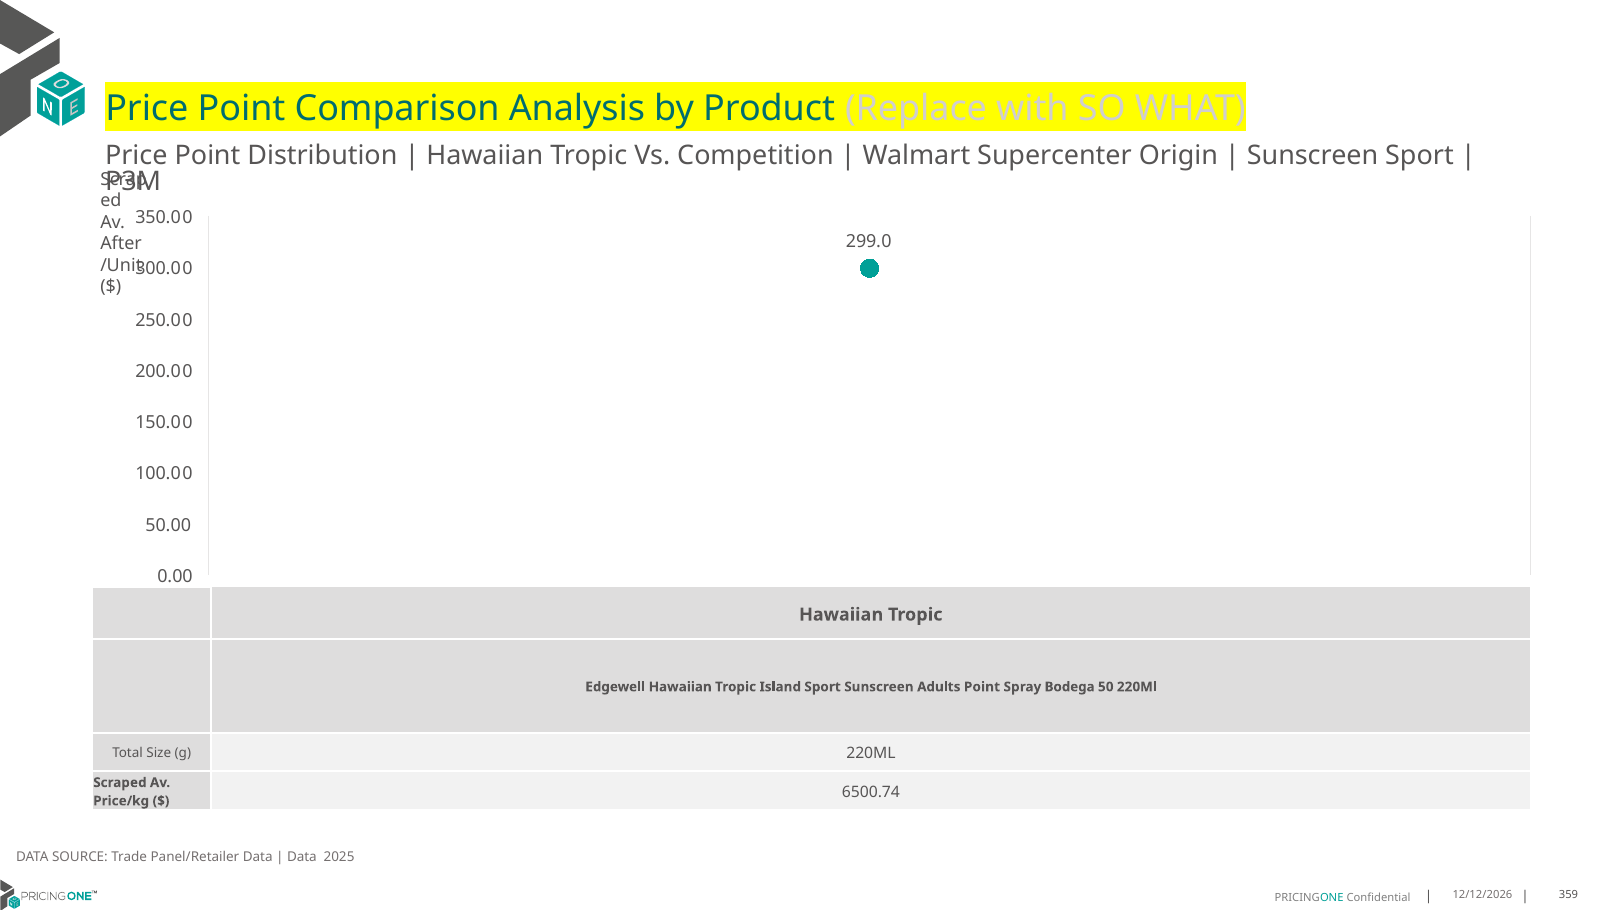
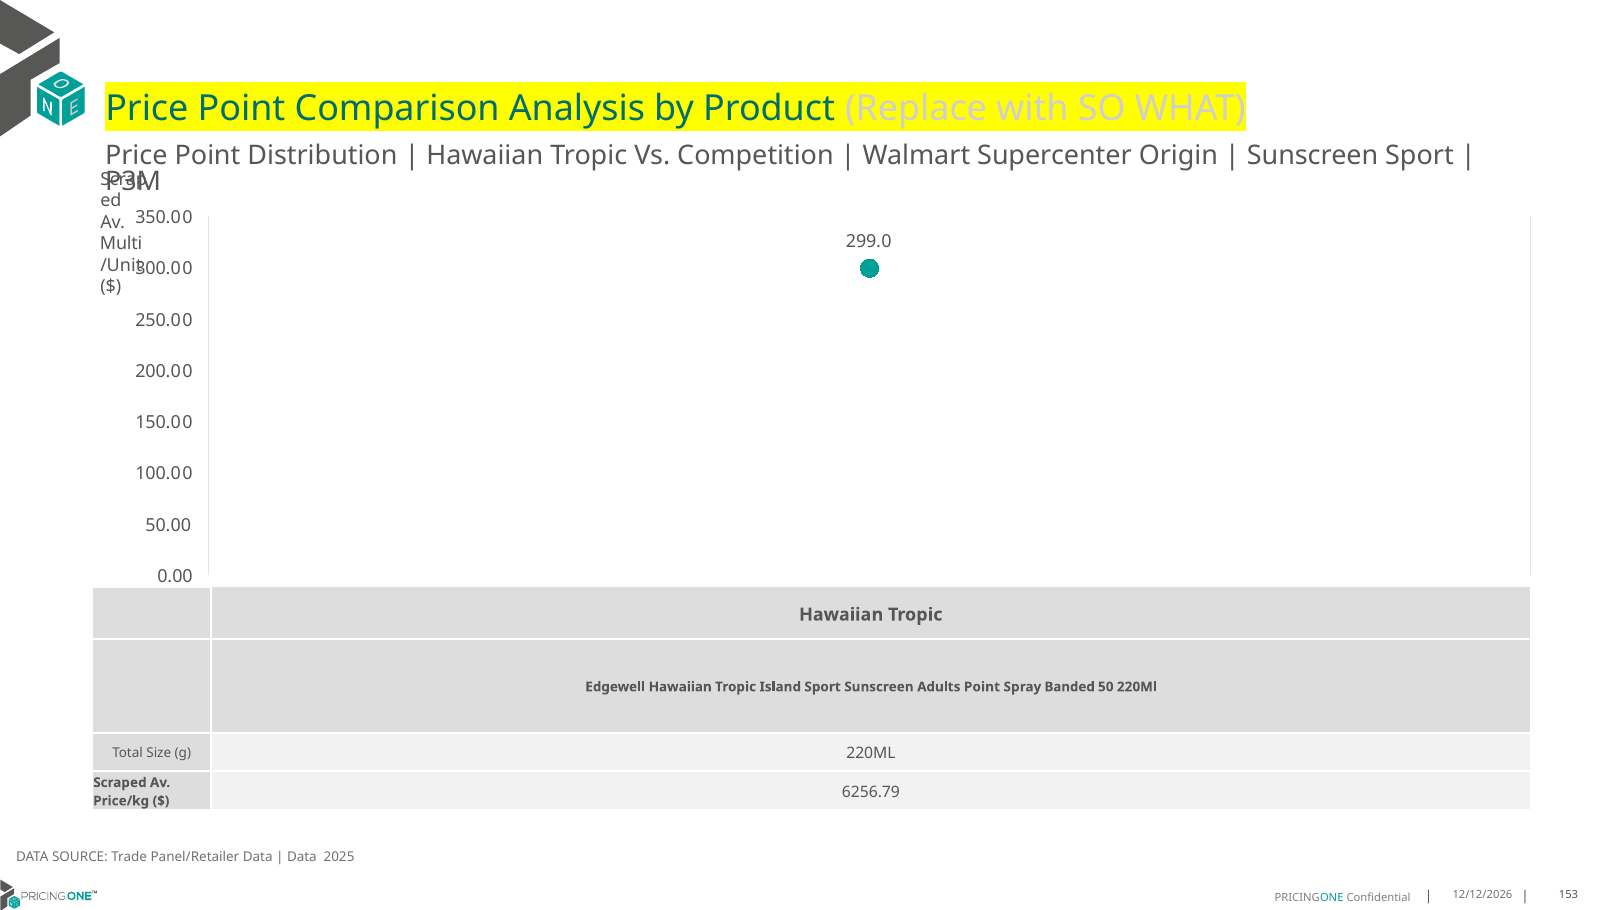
After: After -> Multi
Bodega: Bodega -> Banded
6500.74: 6500.74 -> 6256.79
359: 359 -> 153
